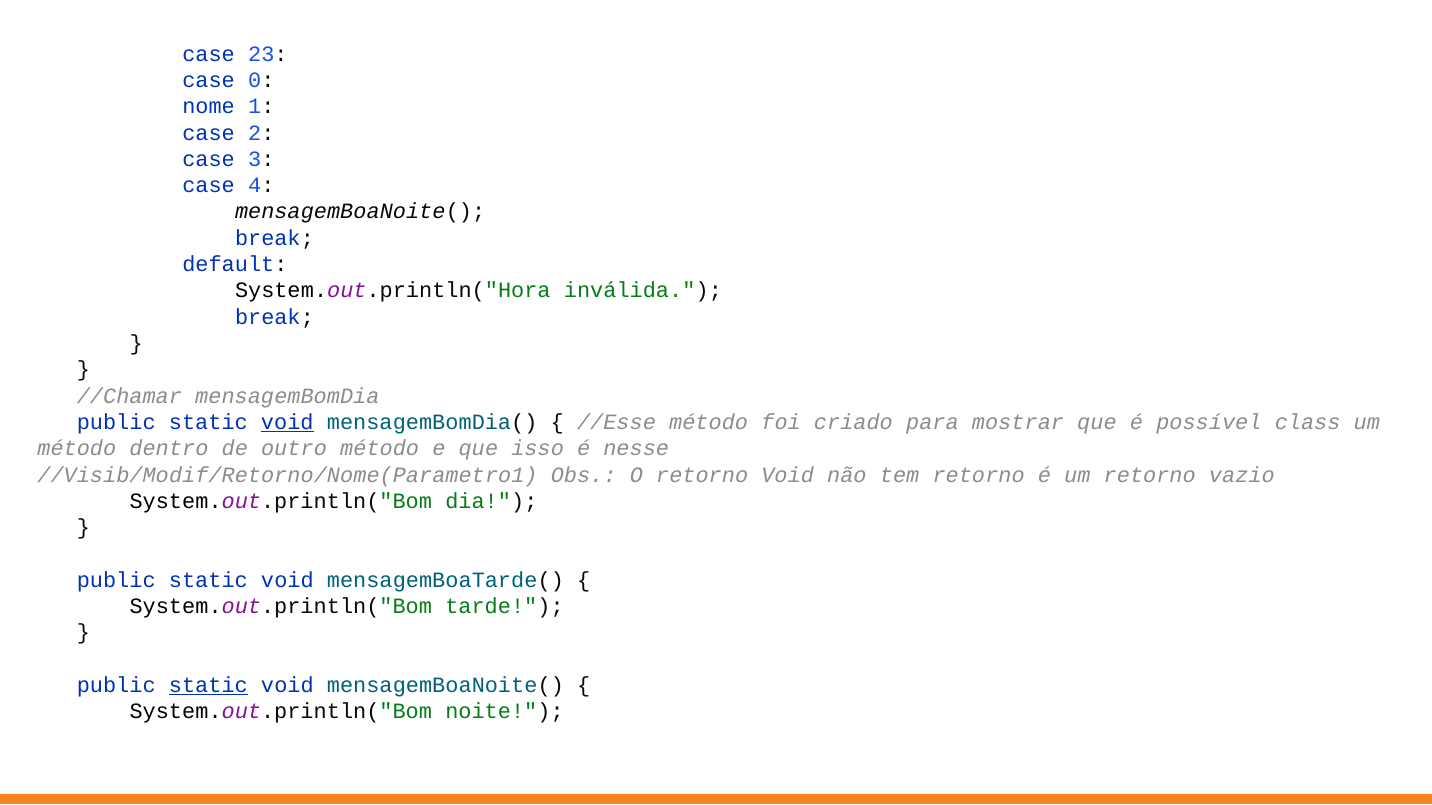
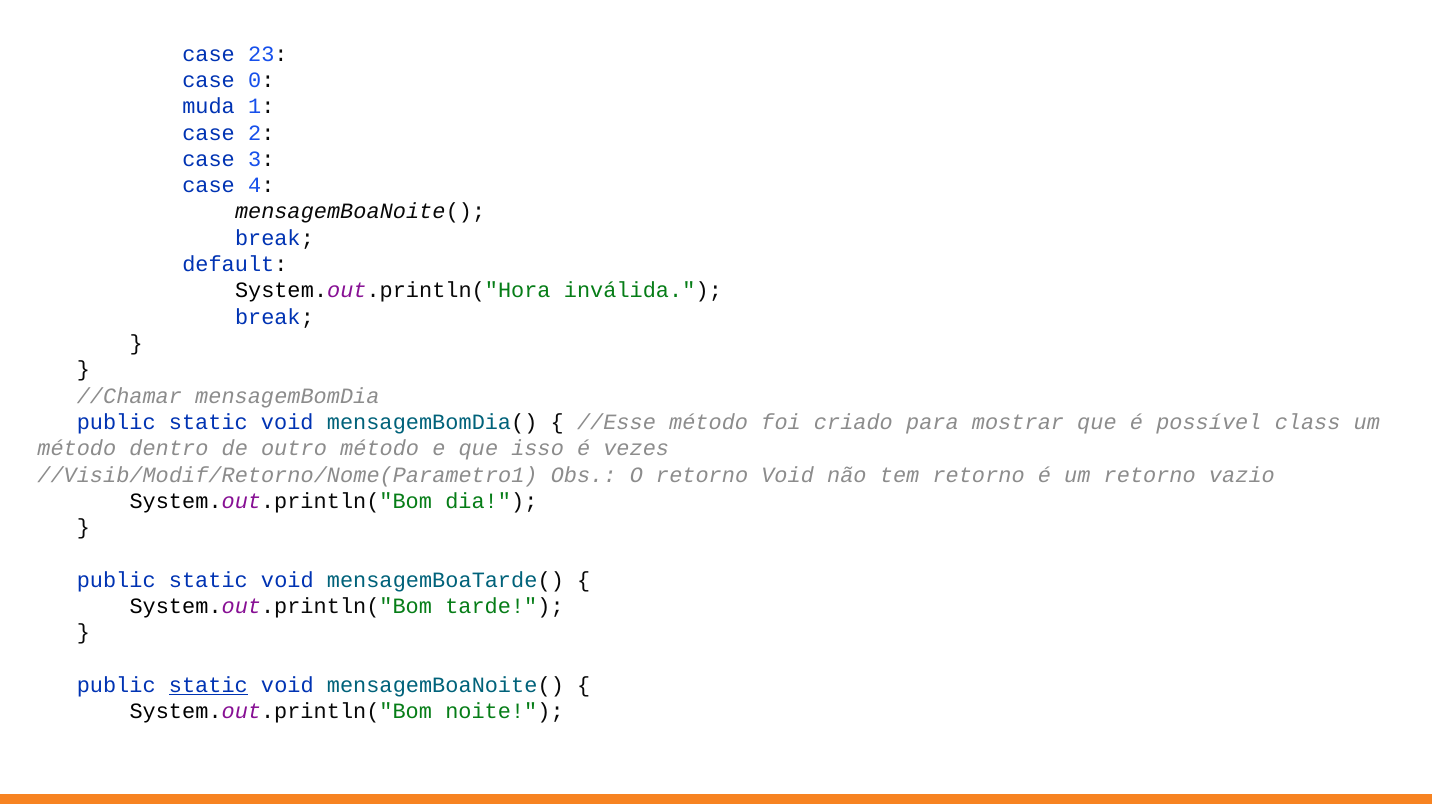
nome: nome -> muda
void at (287, 423) underline: present -> none
nesse: nesse -> vezes
